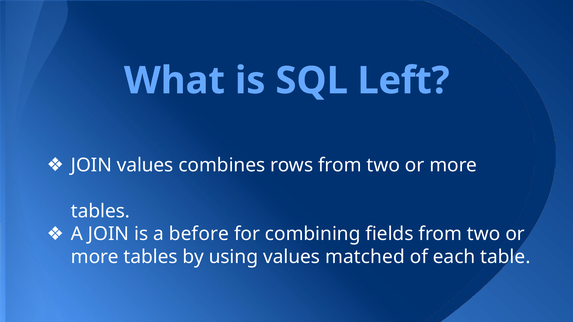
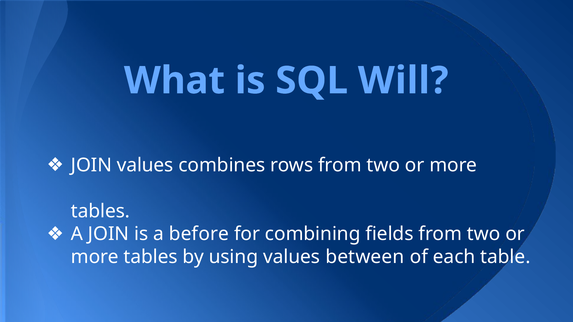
Left: Left -> Will
matched: matched -> between
